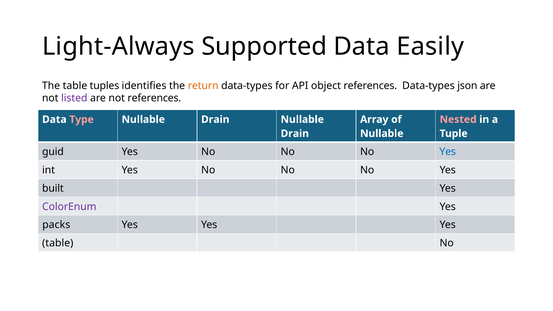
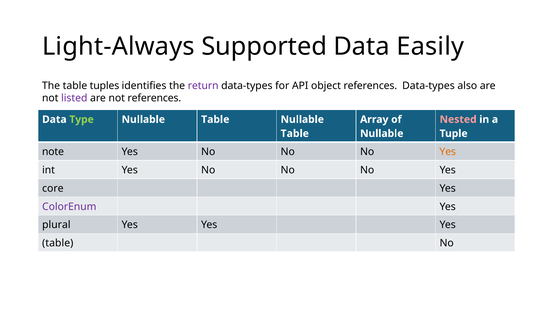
return colour: orange -> purple
json: json -> also
Type colour: pink -> light green
Drain at (215, 119): Drain -> Table
Drain at (295, 134): Drain -> Table
guid: guid -> note
Yes at (448, 152) colour: blue -> orange
built: built -> core
packs: packs -> plural
